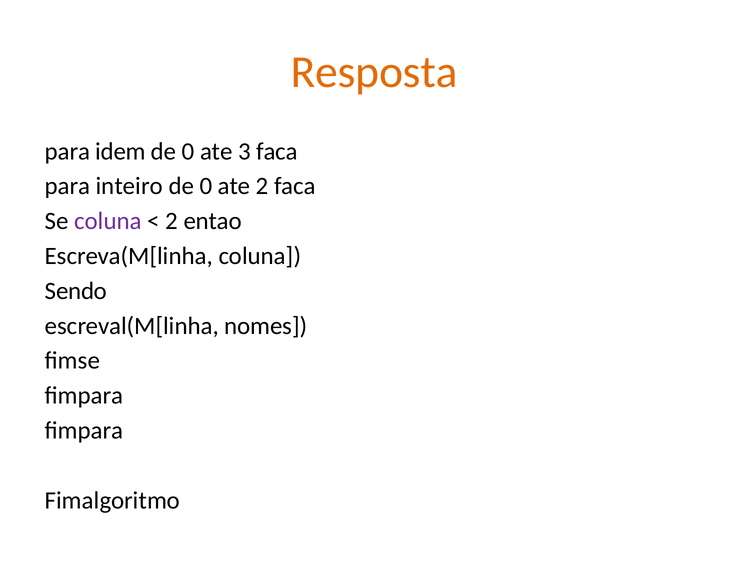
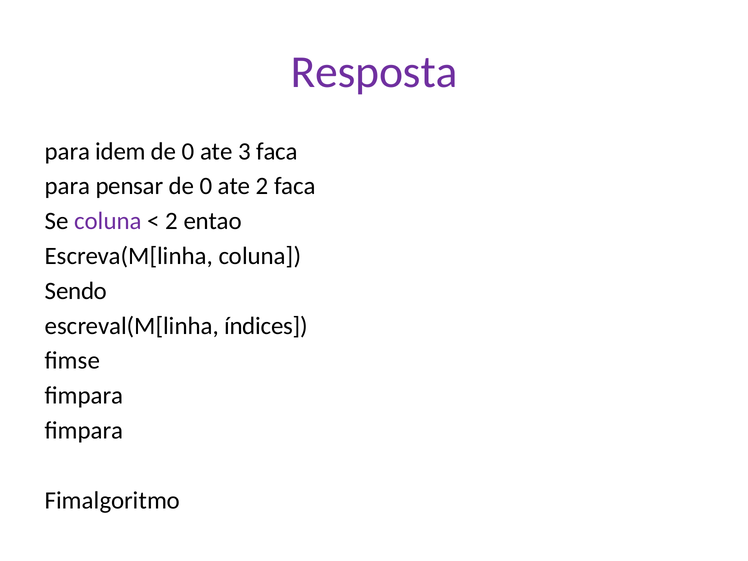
Resposta colour: orange -> purple
inteiro: inteiro -> pensar
nomes: nomes -> índices
